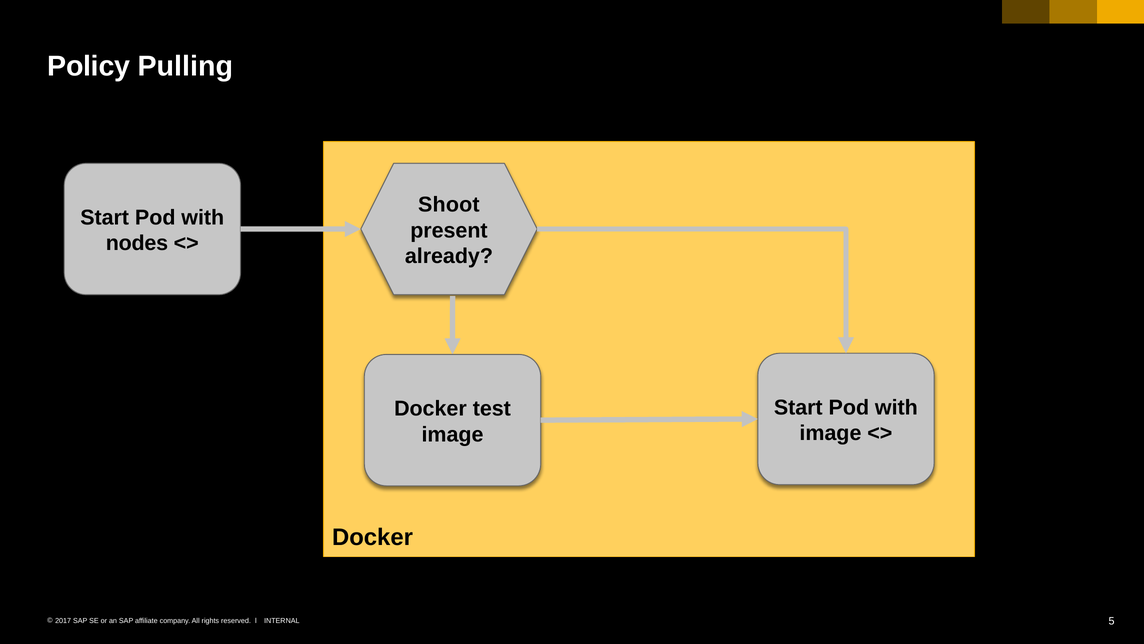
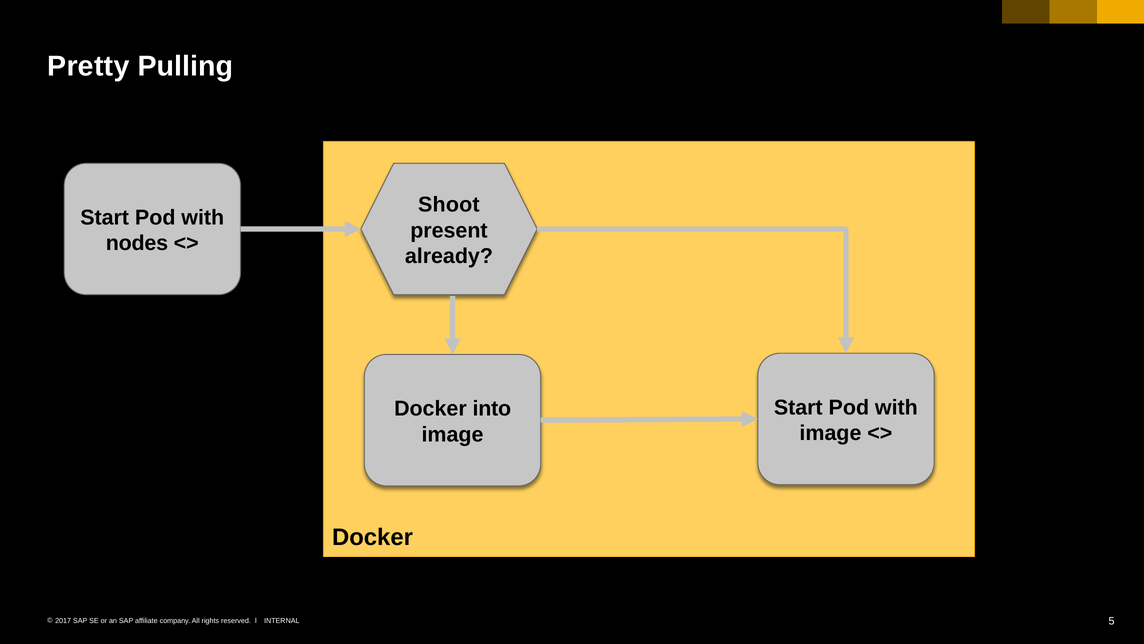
Policy: Policy -> Pretty
test: test -> into
